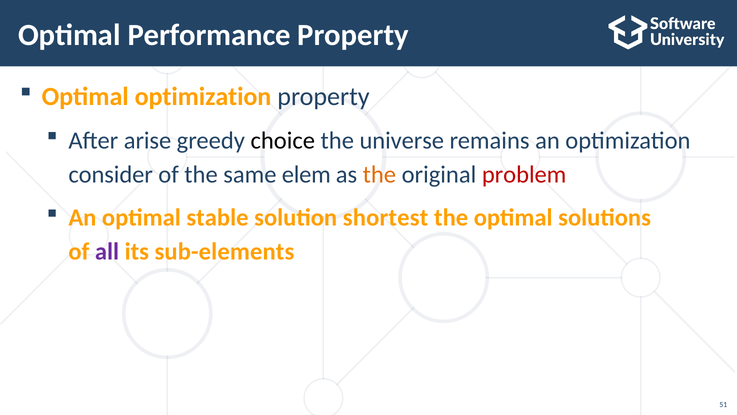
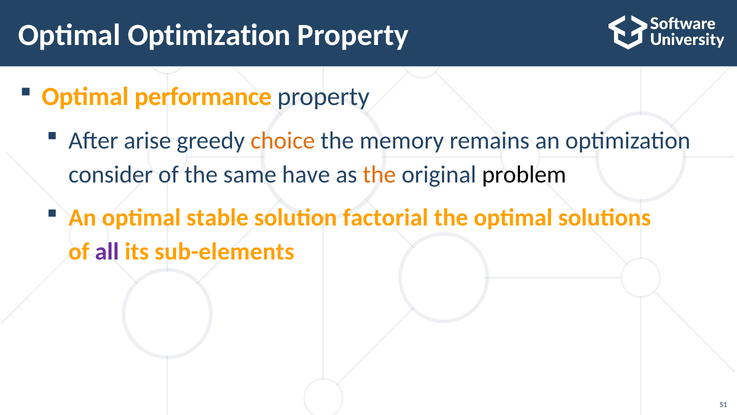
Optimal Performance: Performance -> Optimization
Optimal optimization: optimization -> performance
choice colour: black -> orange
universe: universe -> memory
elem: elem -> have
problem colour: red -> black
shortest: shortest -> factorial
